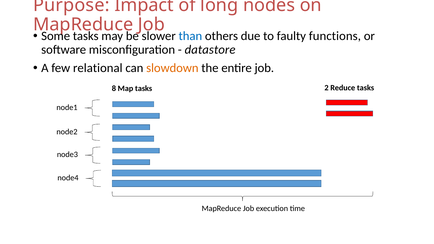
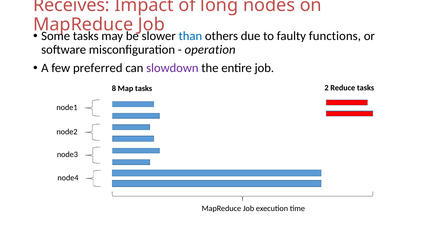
Purpose: Purpose -> Receives
datastore: datastore -> operation
relational: relational -> preferred
slowdown colour: orange -> purple
